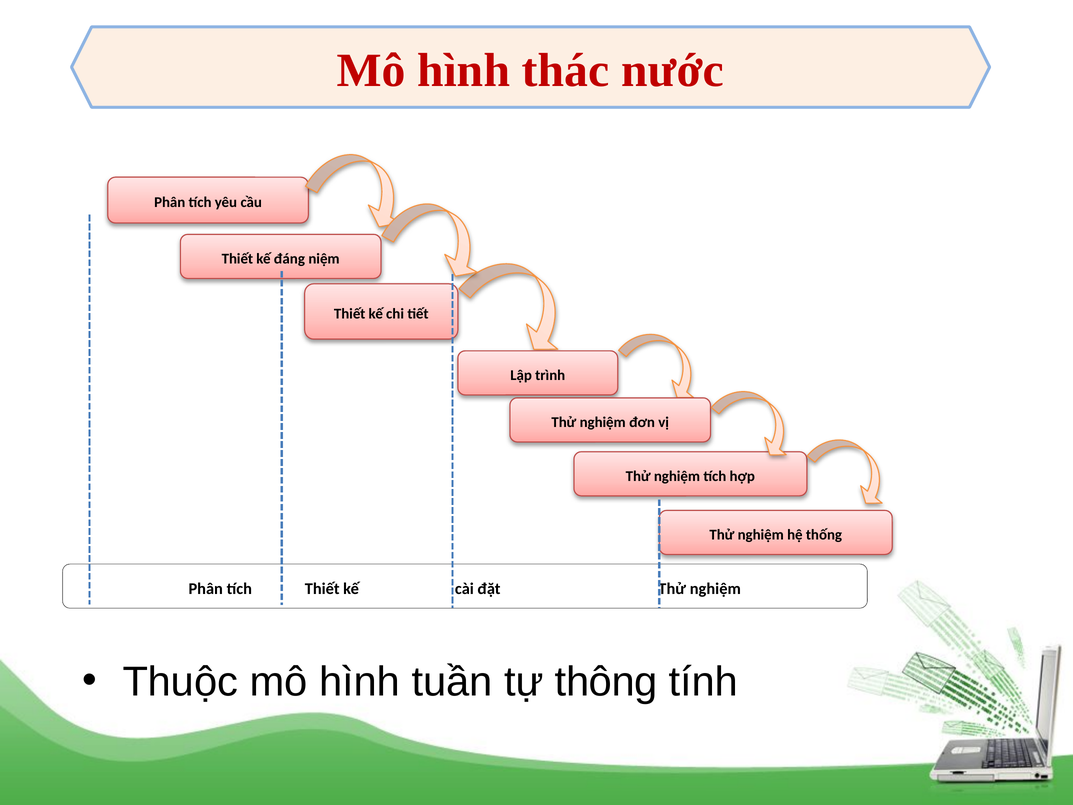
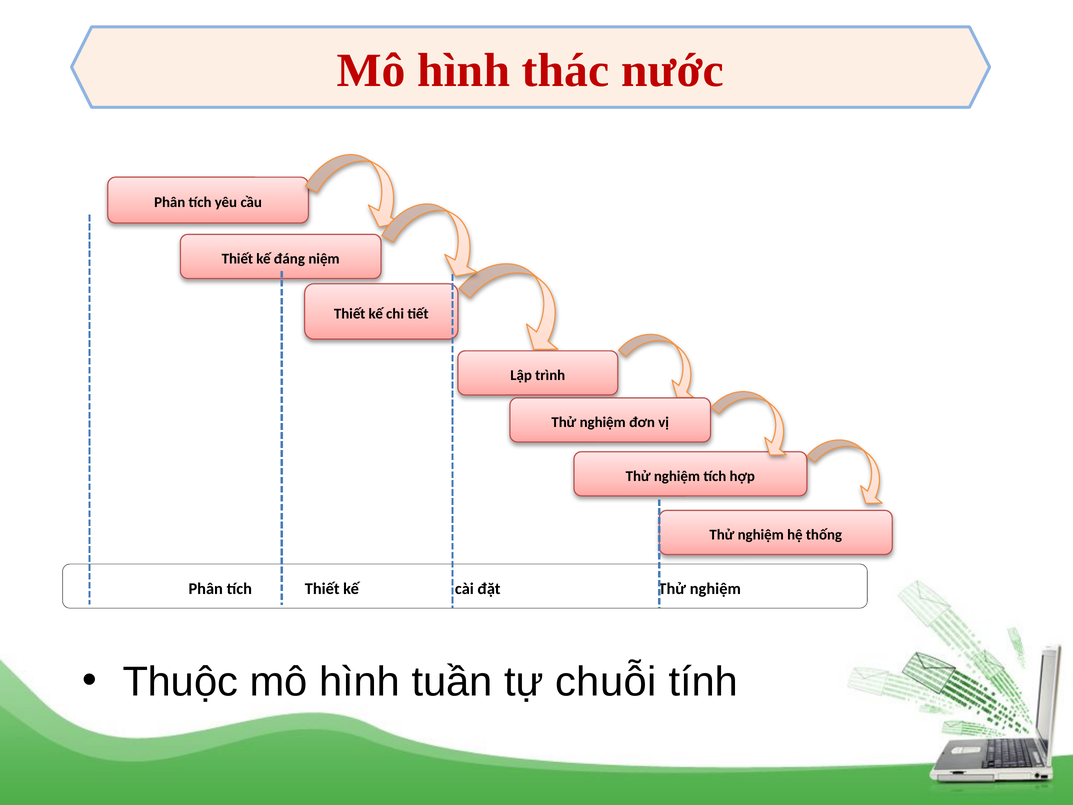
thông: thông -> chuỗi
